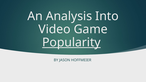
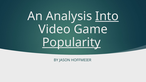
Into underline: none -> present
